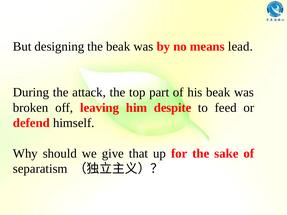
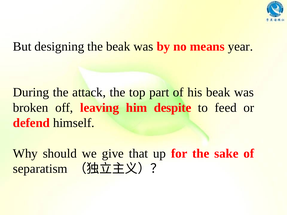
lead: lead -> year
